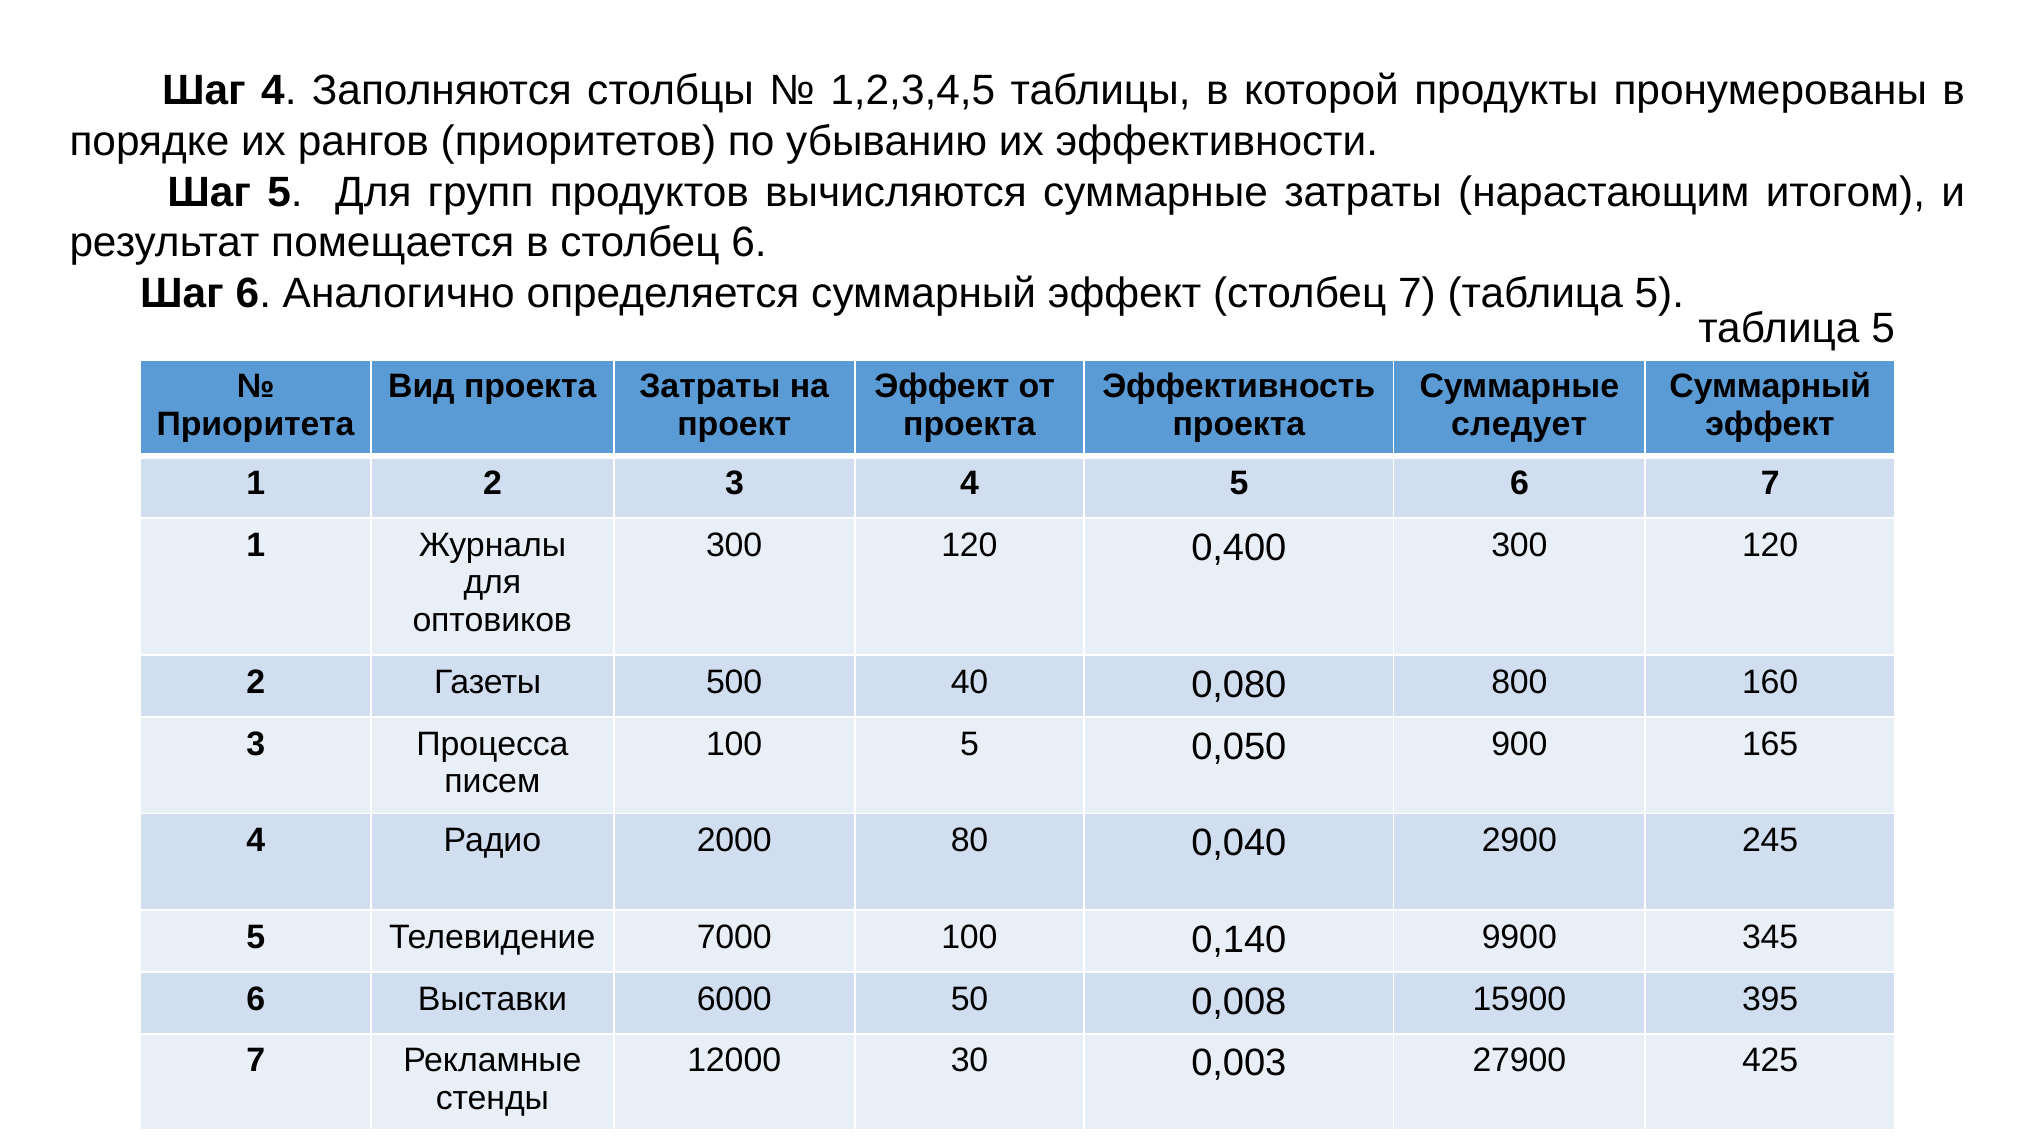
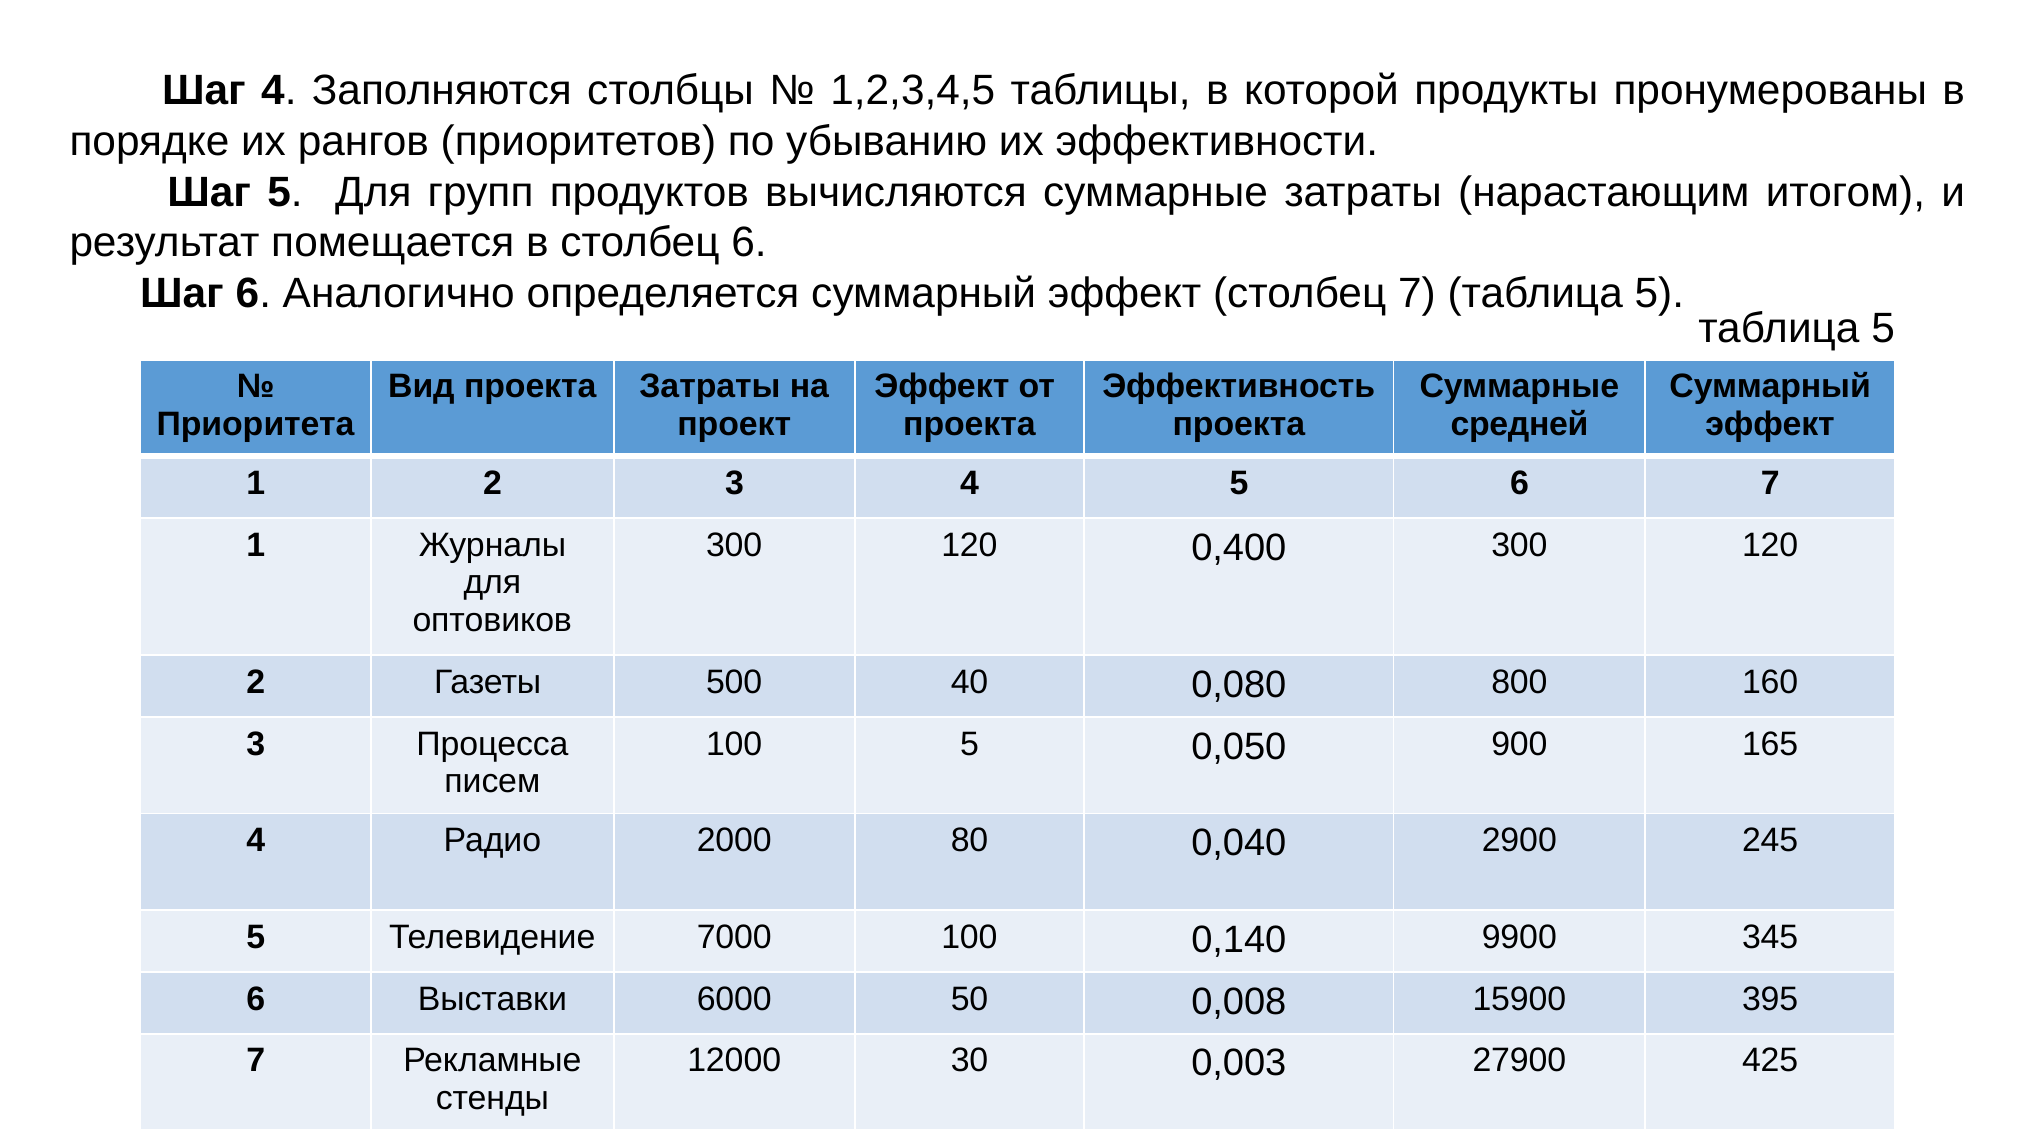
следует: следует -> средней
